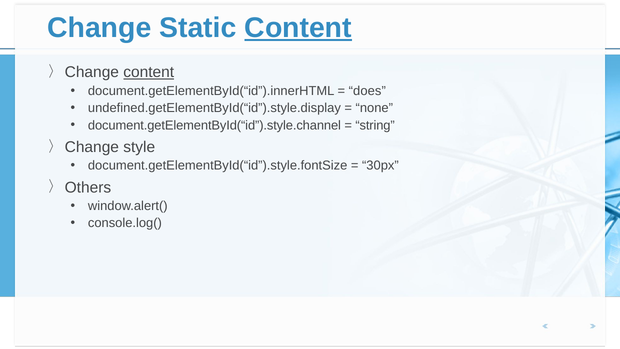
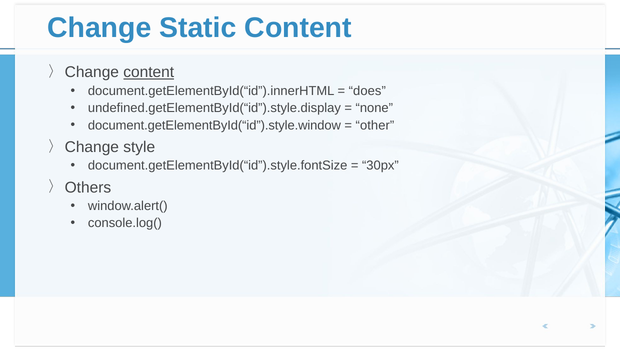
Content at (298, 28) underline: present -> none
document.getElementById(“id”).style.channel: document.getElementById(“id”).style.channel -> document.getElementById(“id”).style.window
string: string -> other
